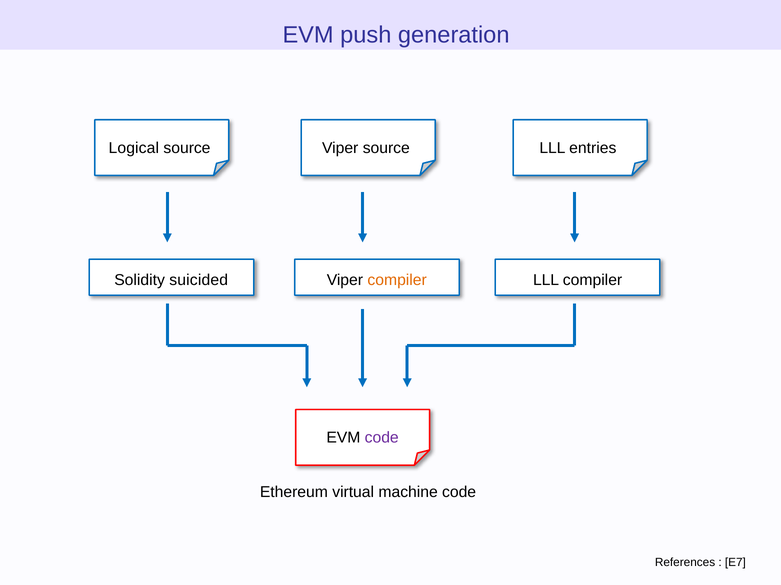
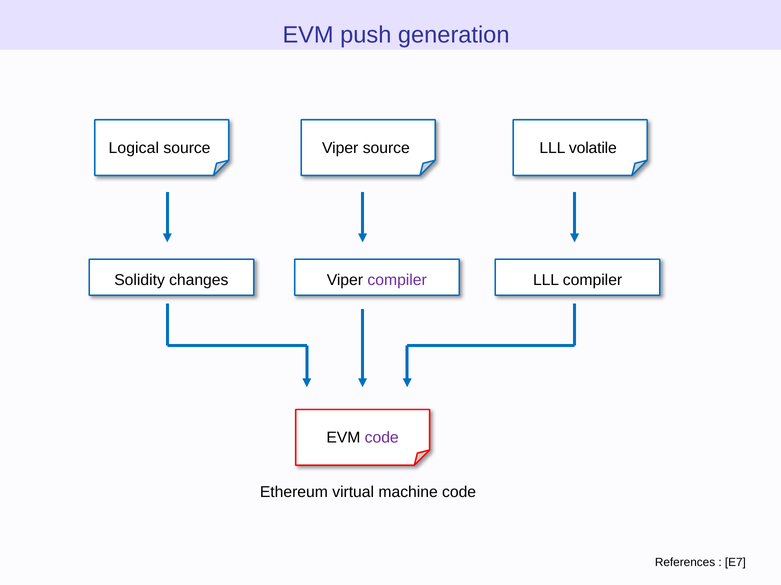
entries: entries -> volatile
suicided: suicided -> changes
compiler at (397, 280) colour: orange -> purple
